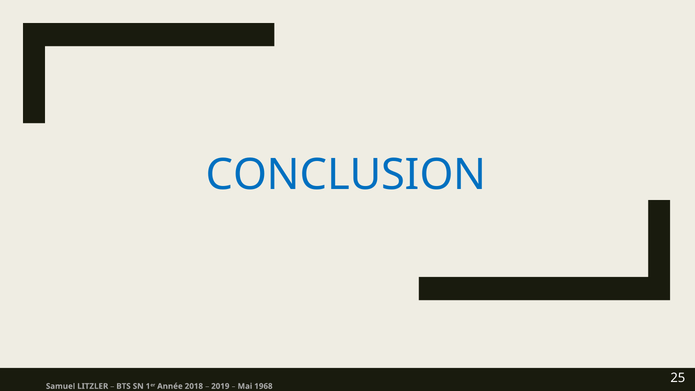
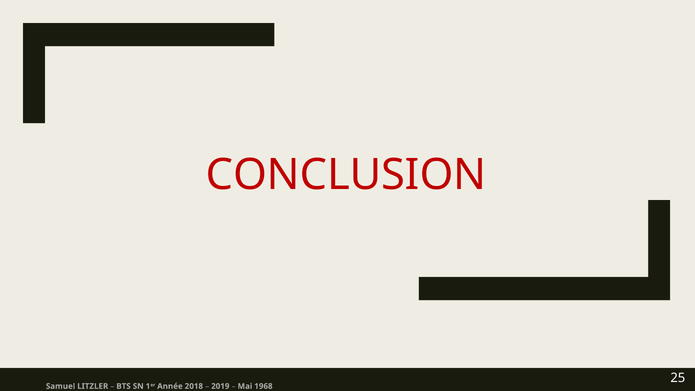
CONCLUSION colour: blue -> red
